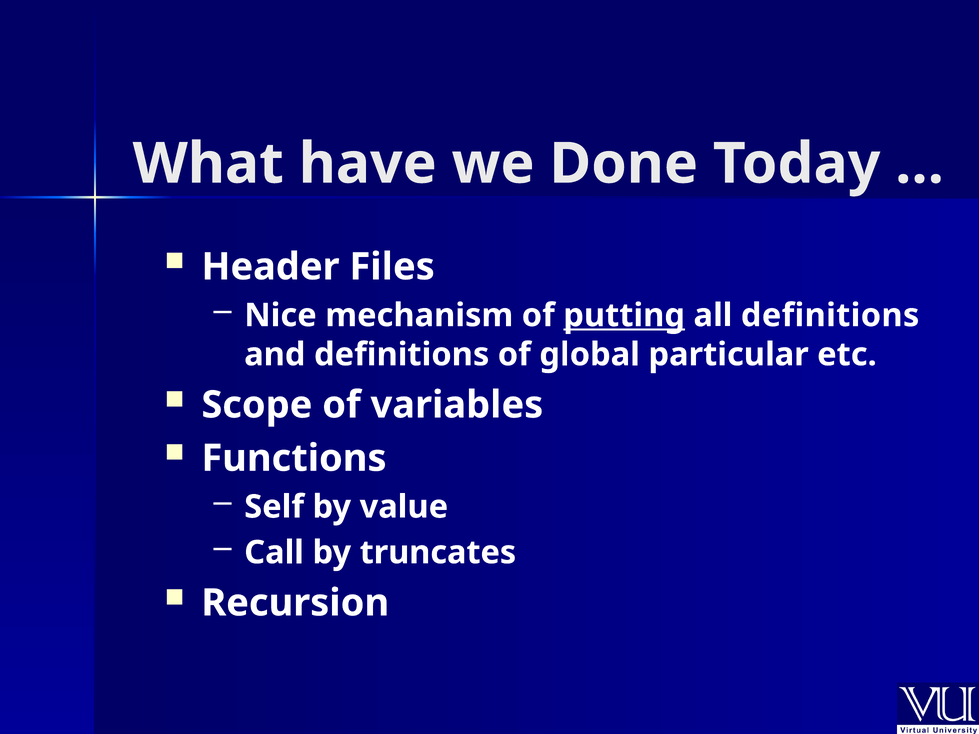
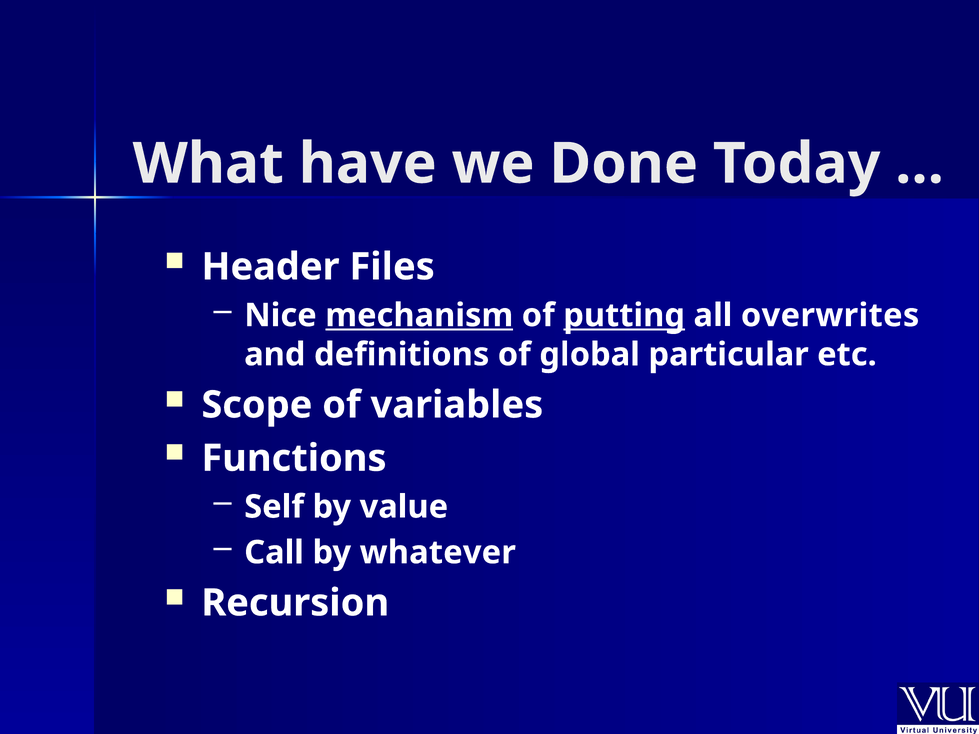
mechanism underline: none -> present
all definitions: definitions -> overwrites
truncates: truncates -> whatever
